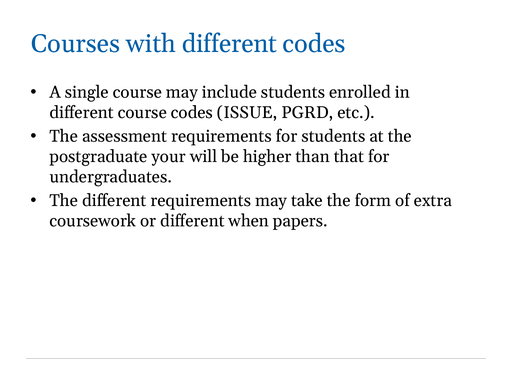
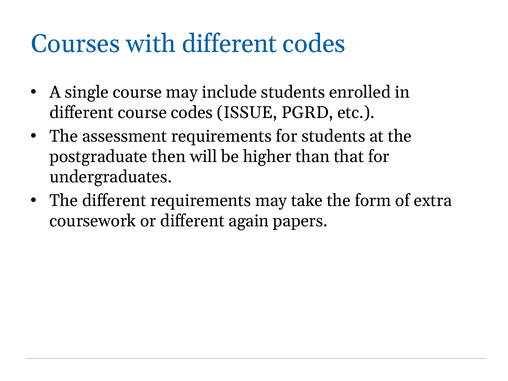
your: your -> then
when: when -> again
